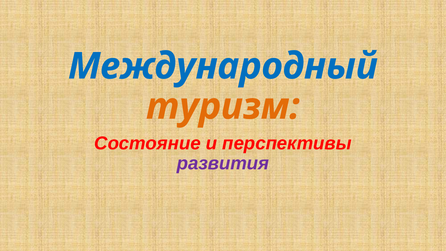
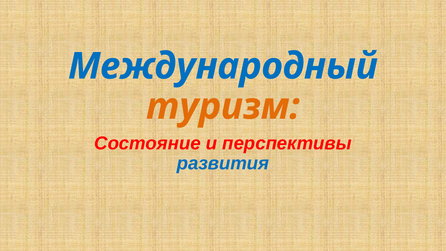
развития colour: purple -> blue
